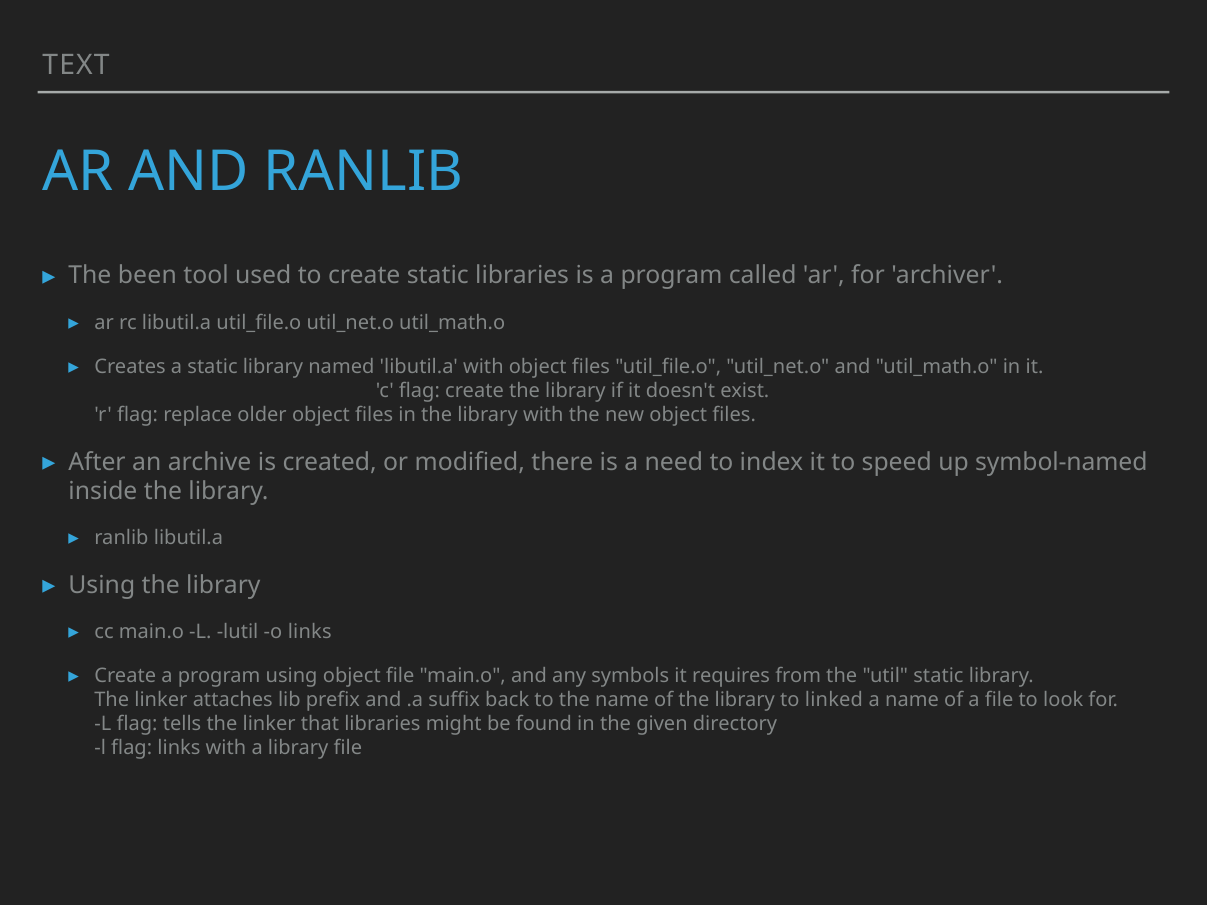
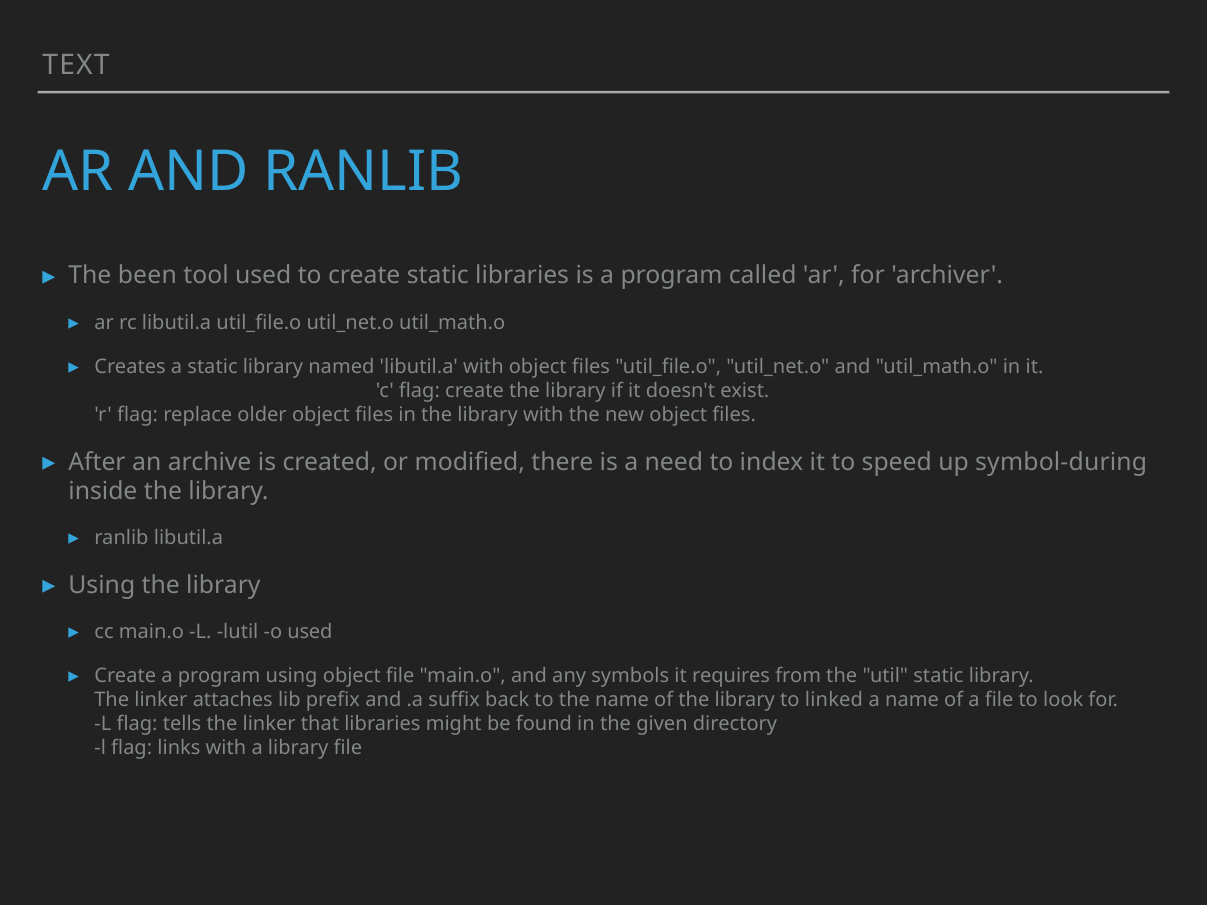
symbol-named: symbol-named -> symbol-during
o links: links -> used
